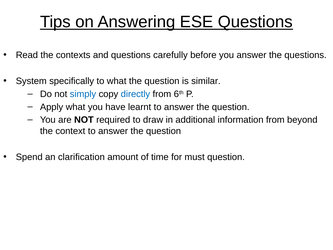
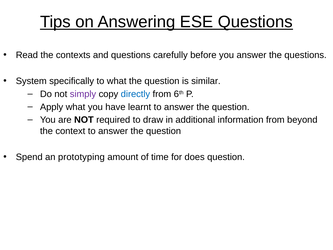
simply colour: blue -> purple
clarification: clarification -> prototyping
must: must -> does
